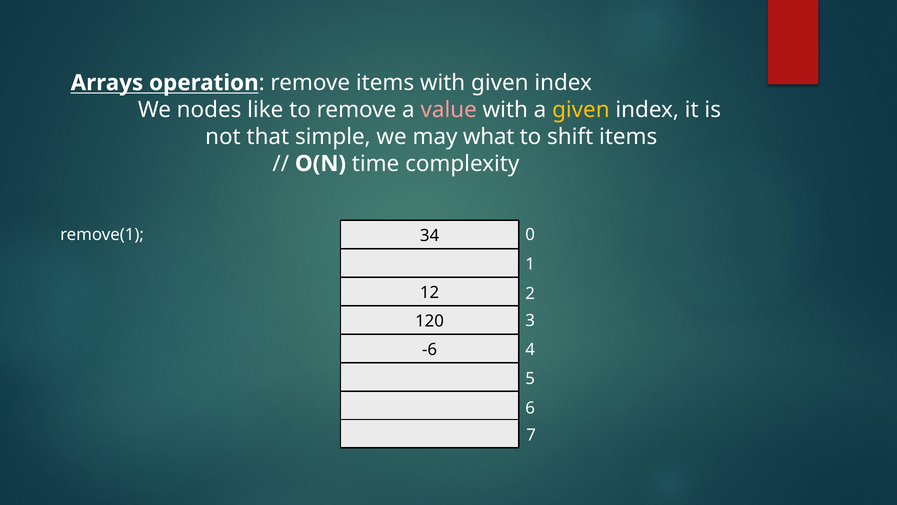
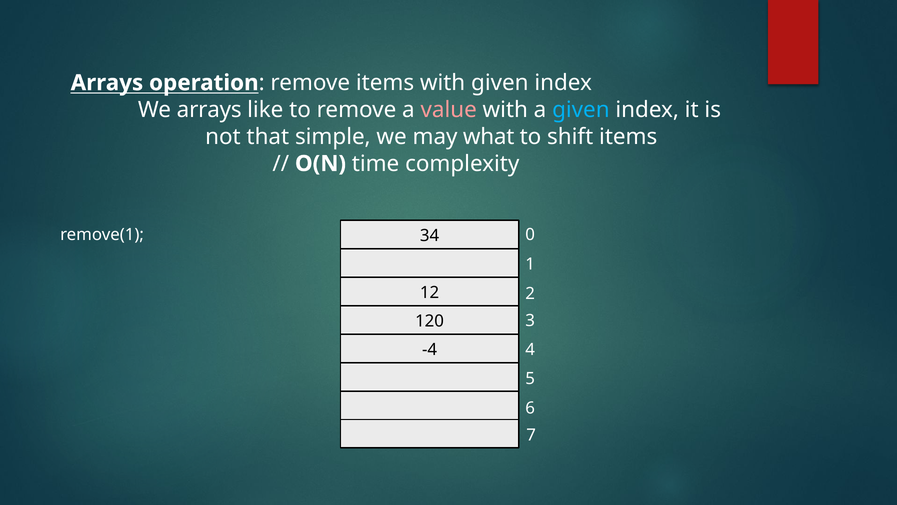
We nodes: nodes -> arrays
given at (581, 110) colour: yellow -> light blue
-6: -6 -> -4
